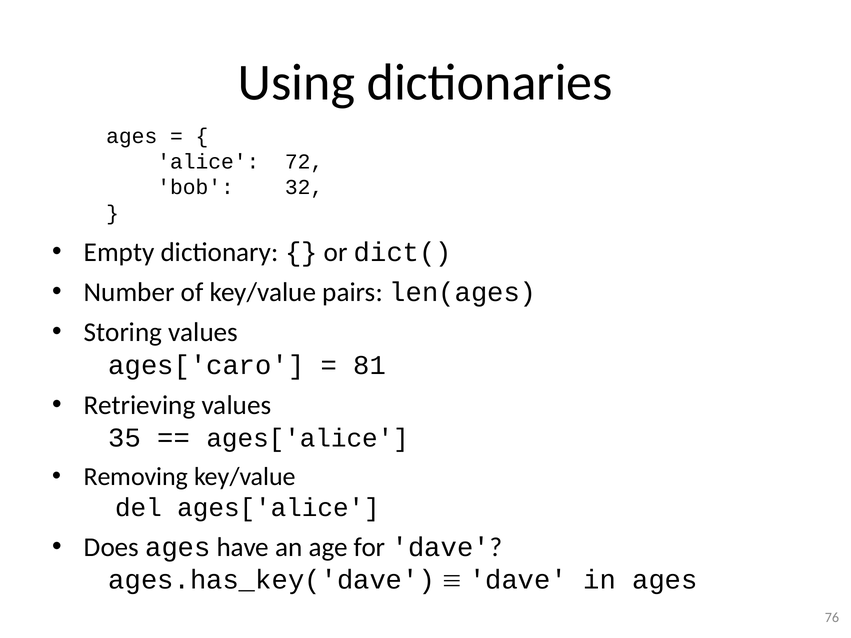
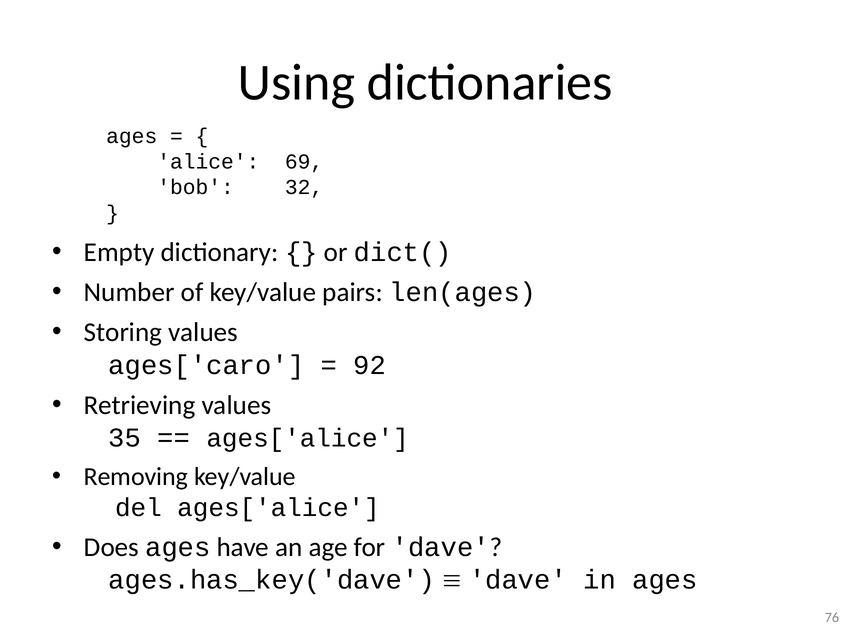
72: 72 -> 69
81: 81 -> 92
